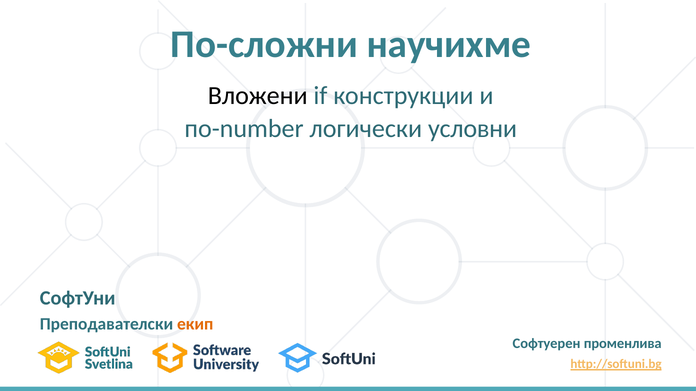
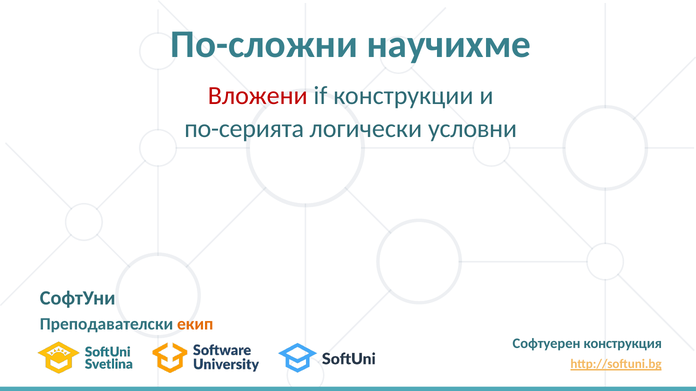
Вложени colour: black -> red
по-number: по-number -> по-серията
променлива: променлива -> конструкция
